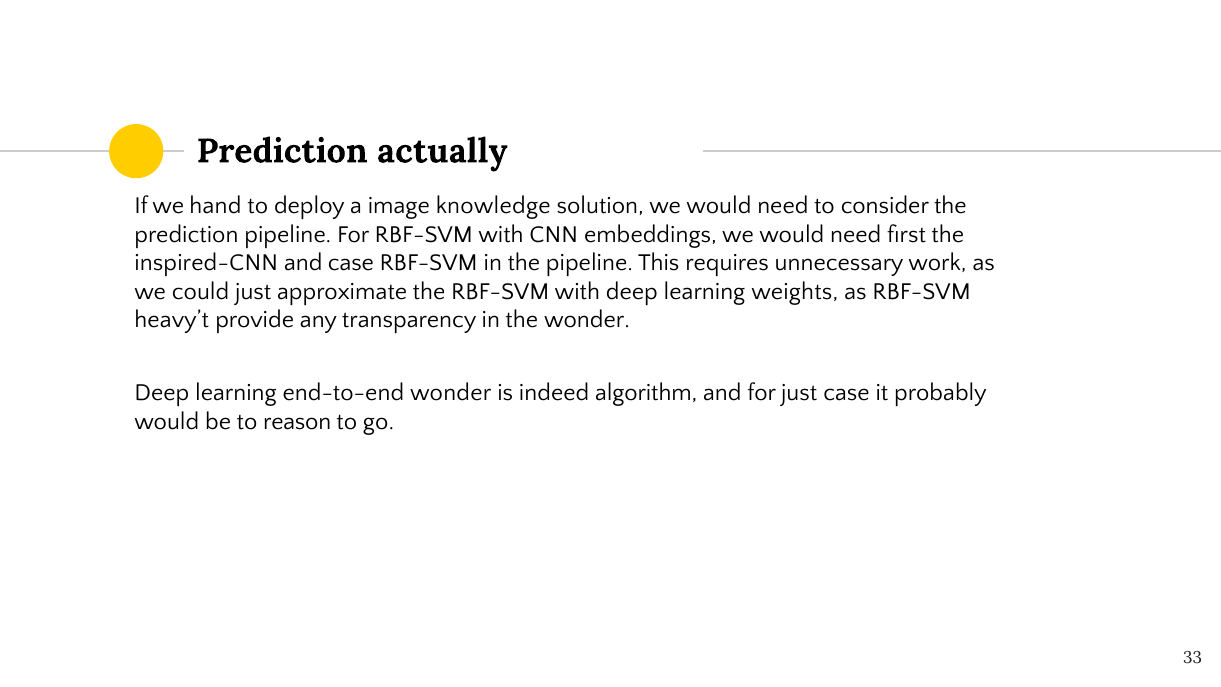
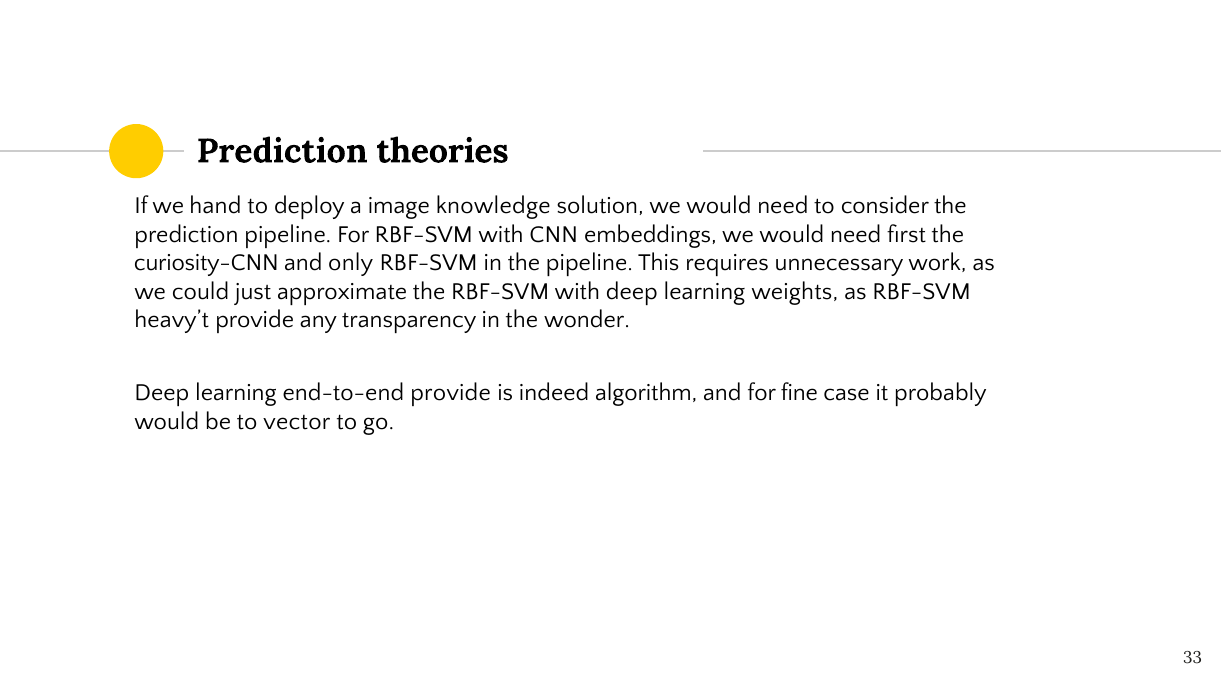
actually: actually -> theories
inspired-CNN: inspired-CNN -> curiosity-CNN
and case: case -> only
end-to-end wonder: wonder -> provide
for just: just -> fine
reason: reason -> vector
